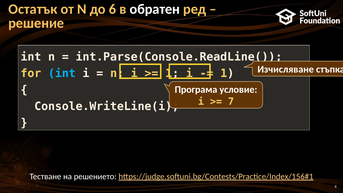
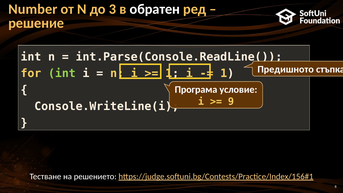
Остатък: Остатък -> Number
6: 6 -> 3
Изчисляване: Изчисляване -> Предишното
int at (62, 73) colour: light blue -> light green
7: 7 -> 9
